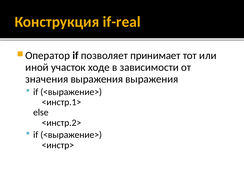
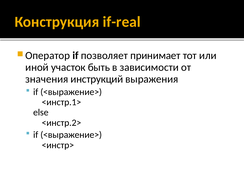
ходе: ходе -> быть
значения выражения: выражения -> инструкций
